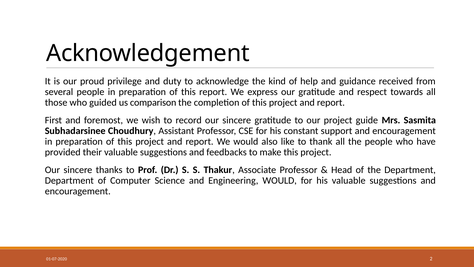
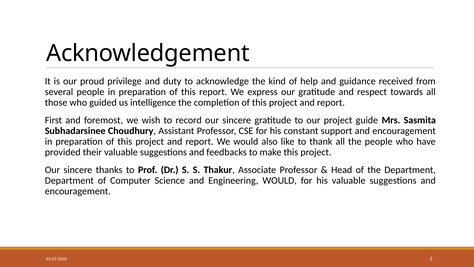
comparison: comparison -> intelligence
